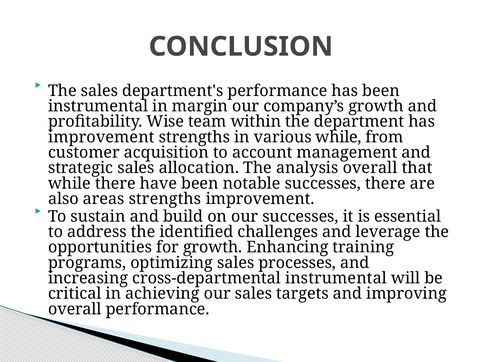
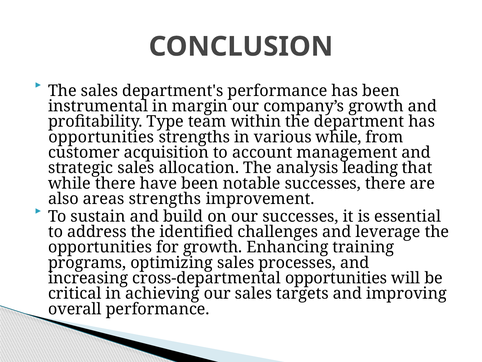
Wise: Wise -> Type
improvement at (101, 137): improvement -> opportunities
analysis overall: overall -> leading
cross-departmental instrumental: instrumental -> opportunities
